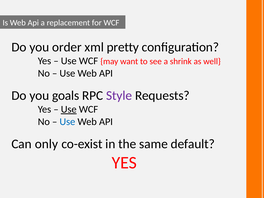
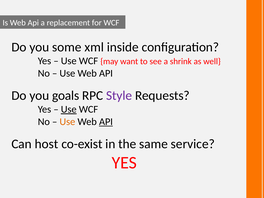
order: order -> some
pretty: pretty -> inside
Use at (67, 122) colour: blue -> orange
API at (106, 122) underline: none -> present
only: only -> host
default: default -> service
